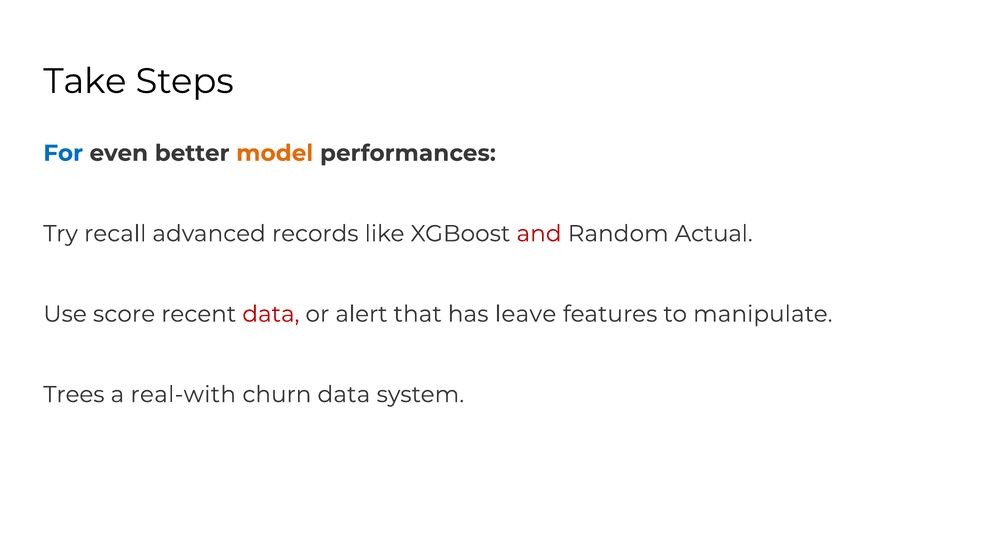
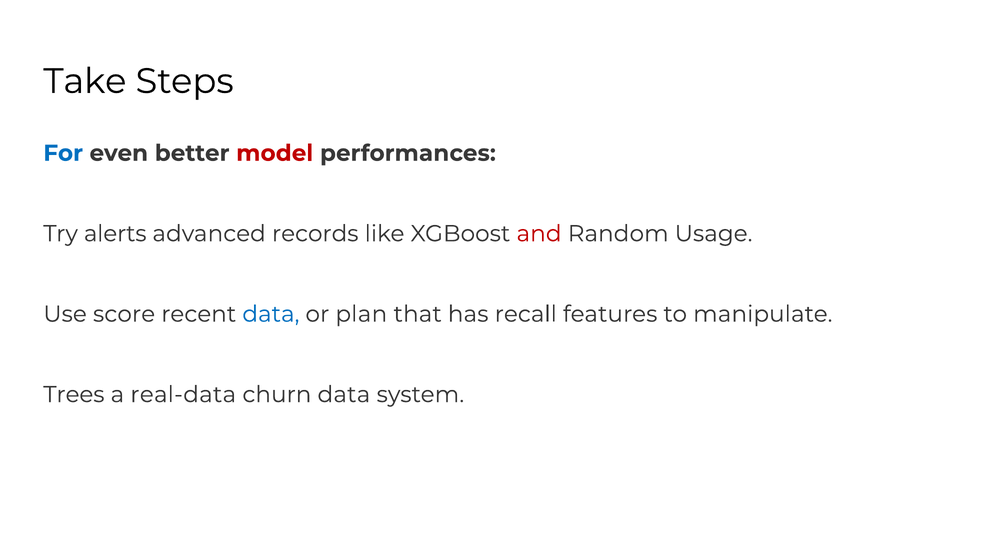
model colour: orange -> red
recall: recall -> alerts
Actual: Actual -> Usage
data at (271, 314) colour: red -> blue
alert: alert -> plan
leave: leave -> recall
real-with: real-with -> real-data
